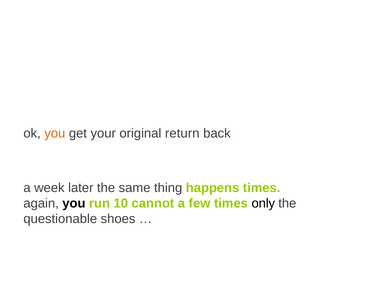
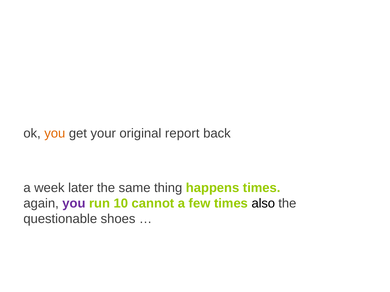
return: return -> report
you at (74, 204) colour: black -> purple
only: only -> also
